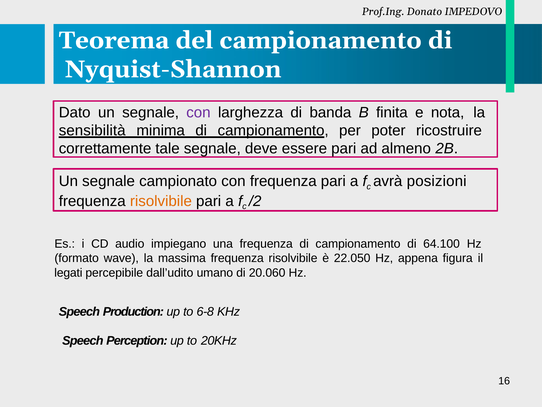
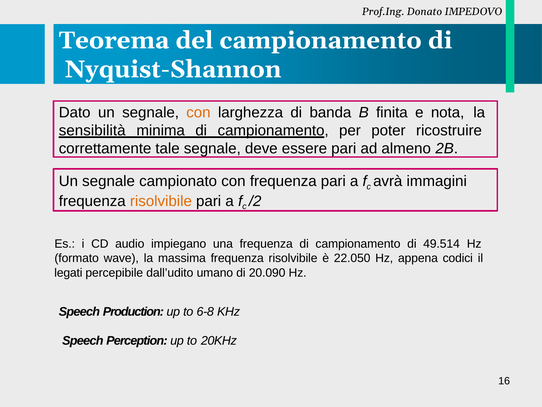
con at (198, 113) colour: purple -> orange
posizioni: posizioni -> immagini
64.100: 64.100 -> 49.514
figura: figura -> codici
20.060: 20.060 -> 20.090
